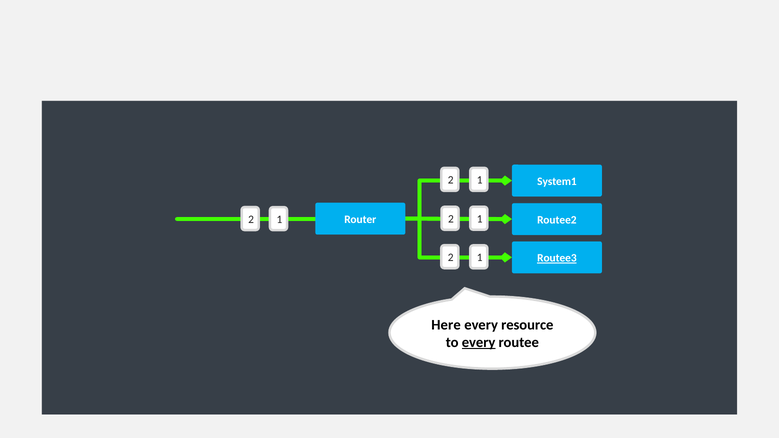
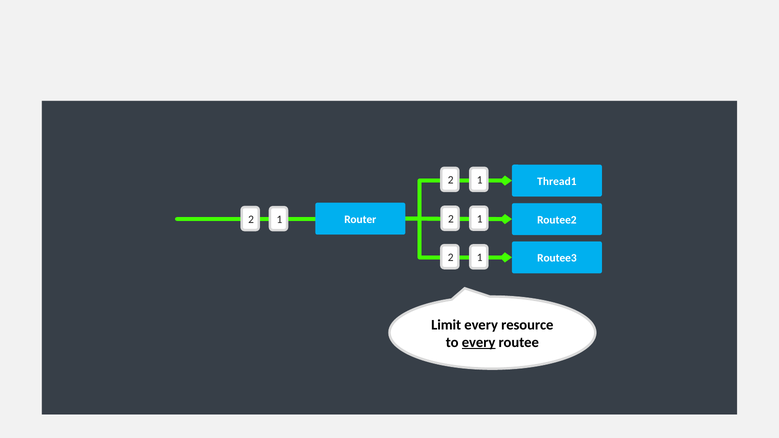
System1: System1 -> Thread1
Routee3 underline: present -> none
Here: Here -> Limit
